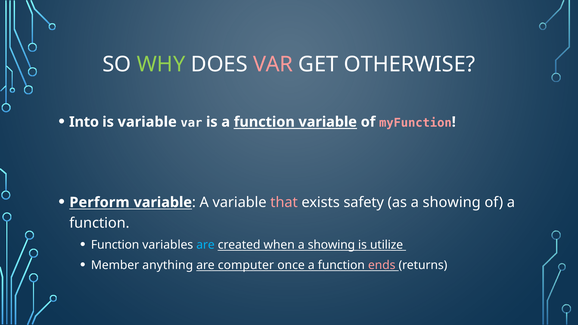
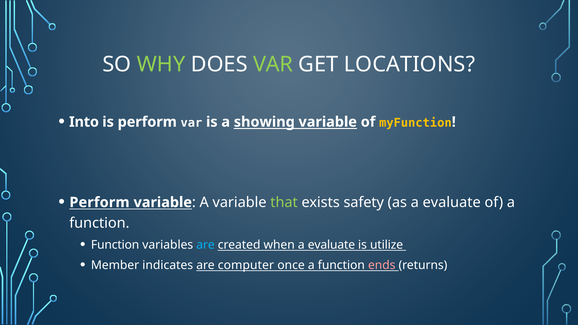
VAR at (273, 64) colour: pink -> light green
OTHERWISE: OTHERWISE -> LOCATIONS
is variable: variable -> perform
is a function: function -> showing
myFunction colour: pink -> yellow
that colour: pink -> light green
as a showing: showing -> evaluate
when a showing: showing -> evaluate
anything: anything -> indicates
